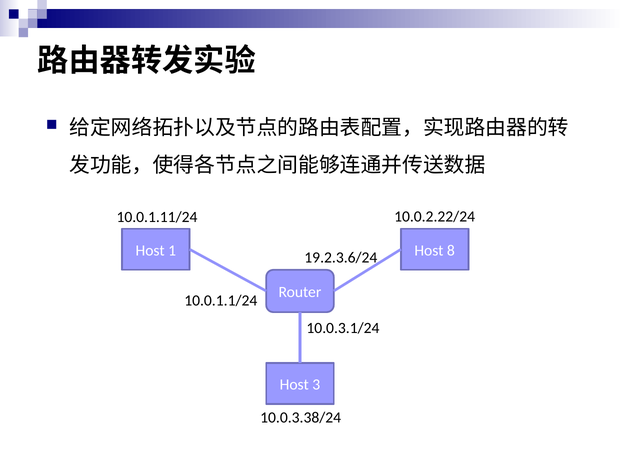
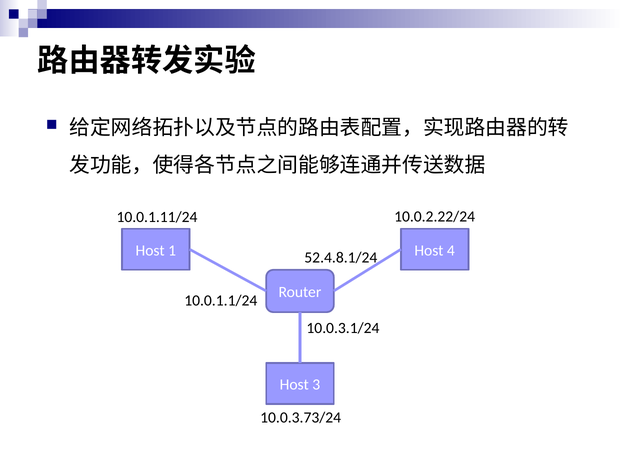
8: 8 -> 4
19.2.3.6/24: 19.2.3.6/24 -> 52.4.8.1/24
10.0.3.38/24: 10.0.3.38/24 -> 10.0.3.73/24
